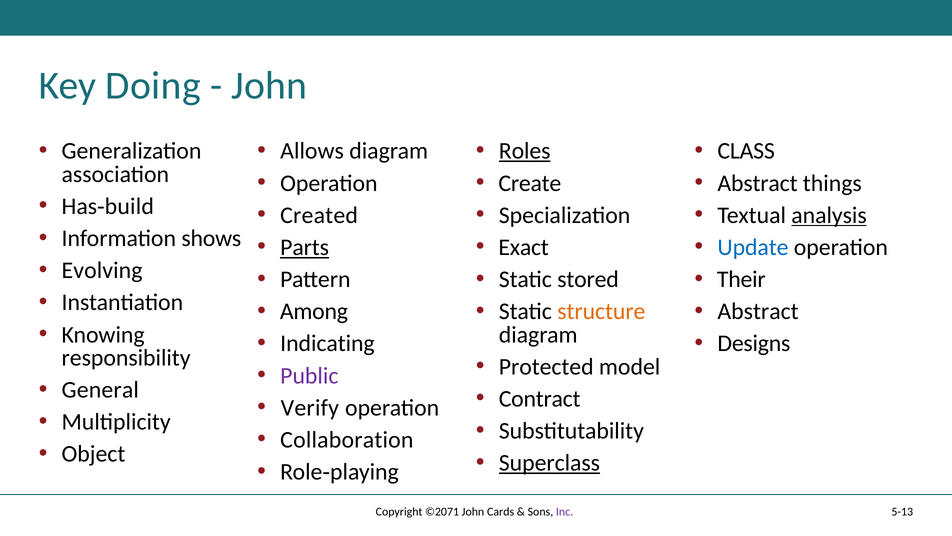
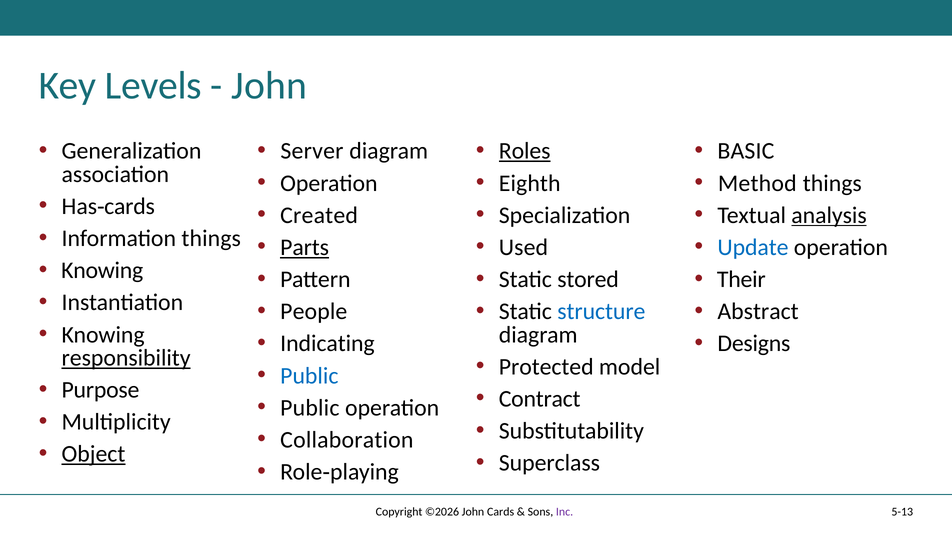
Doing: Doing -> Levels
Allows: Allows -> Server
CLASS: CLASS -> BASIC
Create: Create -> Eighth
Abstract at (758, 183): Abstract -> Method
build at (129, 206): build -> cards
Information shows: shows -> things
Exact: Exact -> Used
Evolving at (102, 270): Evolving -> Knowing
Among: Among -> People
structure colour: orange -> blue
responsibility underline: none -> present
Public at (309, 375) colour: purple -> blue
General: General -> Purpose
Verify at (310, 407): Verify -> Public
Object underline: none -> present
Superclass underline: present -> none
©2071: ©2071 -> ©2026
